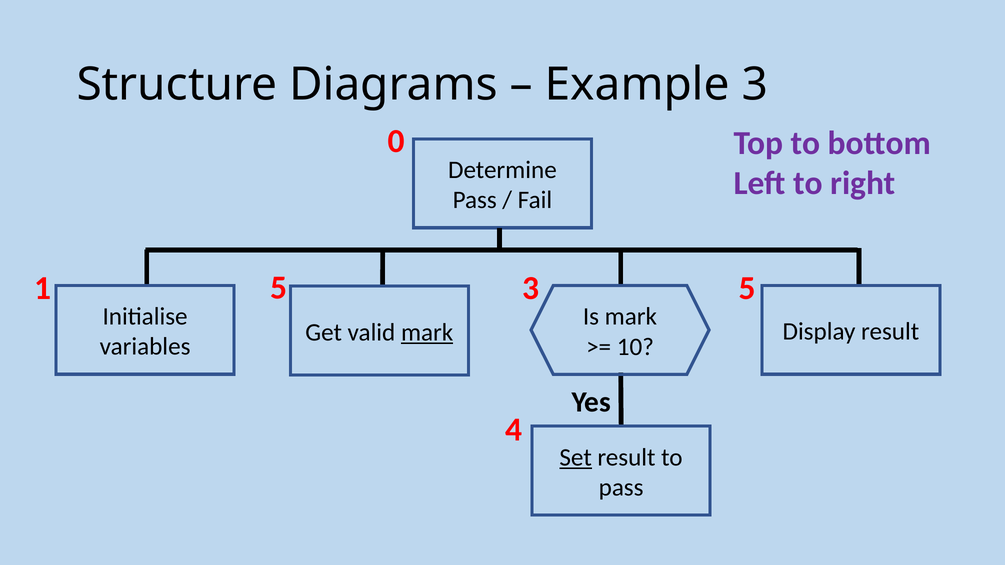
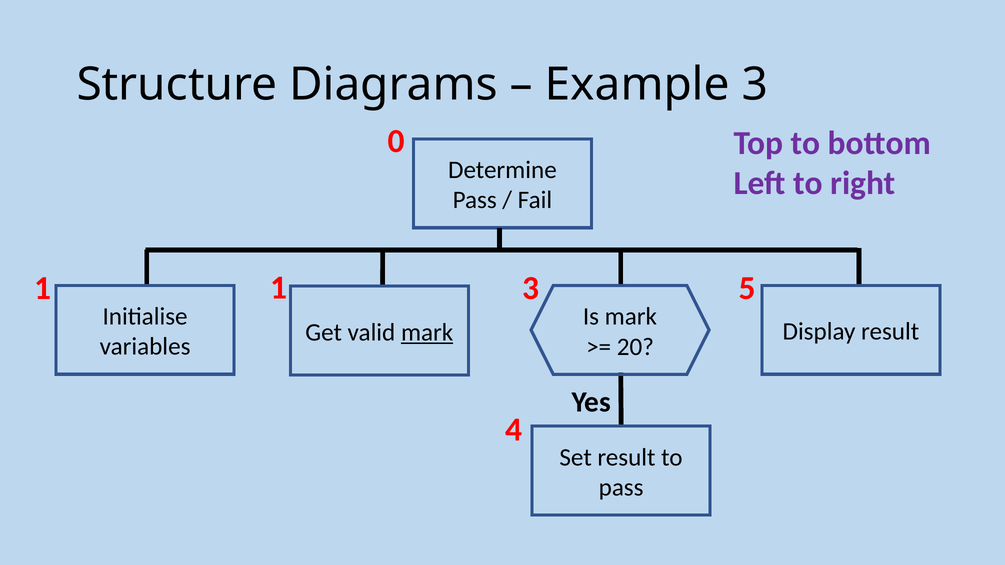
1 5: 5 -> 1
10: 10 -> 20
Set underline: present -> none
